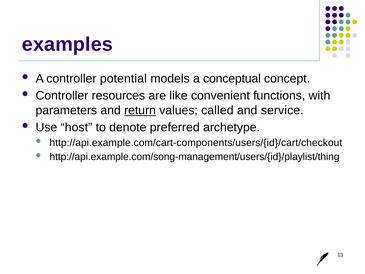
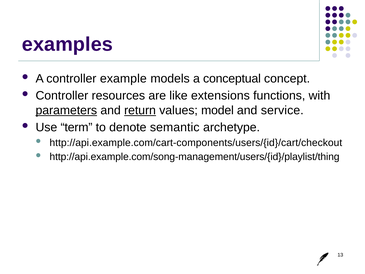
potential: potential -> example
convenient: convenient -> extensions
parameters underline: none -> present
called: called -> model
host: host -> term
preferred: preferred -> semantic
